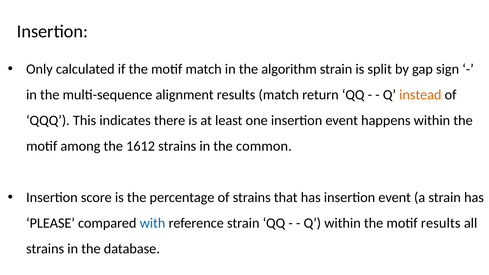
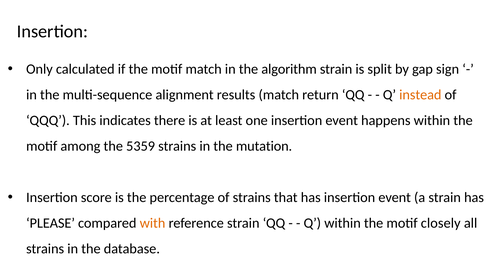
1612: 1612 -> 5359
common: common -> mutation
with colour: blue -> orange
motif results: results -> closely
